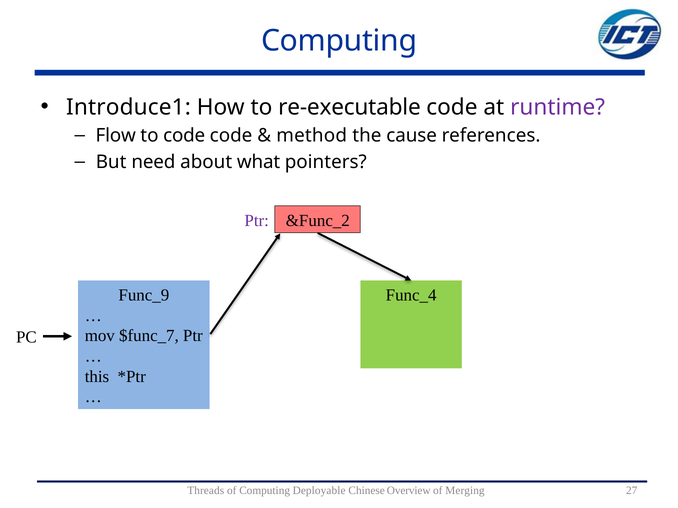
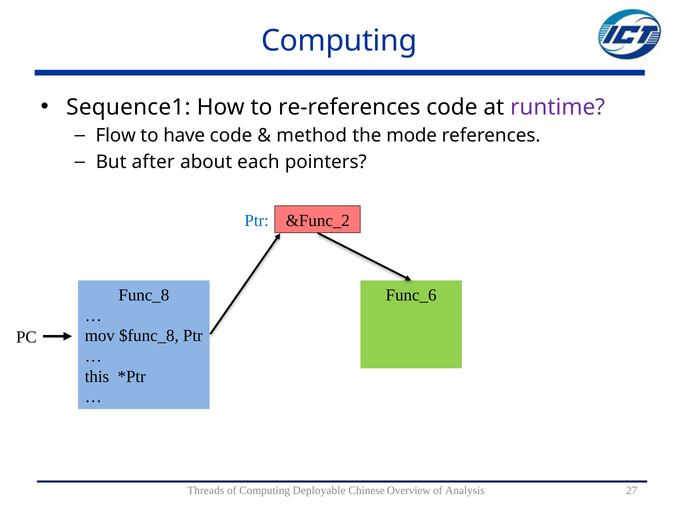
Introduce1: Introduce1 -> Sequence1
re-executable: re-executable -> re-references
to code: code -> have
cause: cause -> mode
need: need -> after
what: what -> each
Ptr at (257, 221) colour: purple -> blue
Func_4: Func_4 -> Func_6
Func_9: Func_9 -> Func_8
$func_7: $func_7 -> $func_8
Merging: Merging -> Analysis
